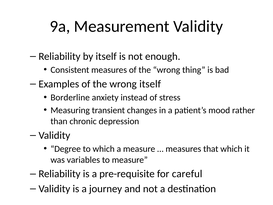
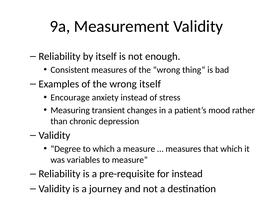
Borderline: Borderline -> Encourage
for careful: careful -> instead
